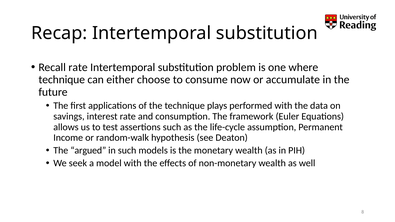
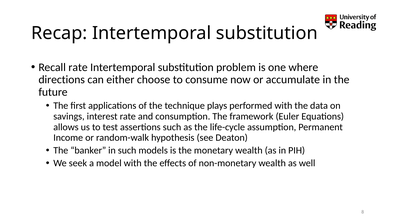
technique at (62, 80): technique -> directions
argued: argued -> banker
